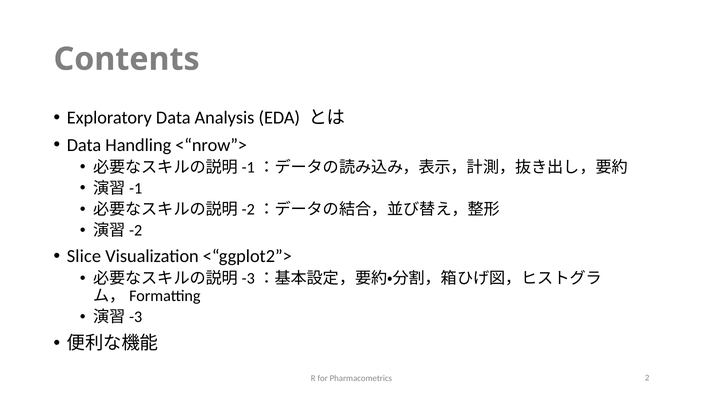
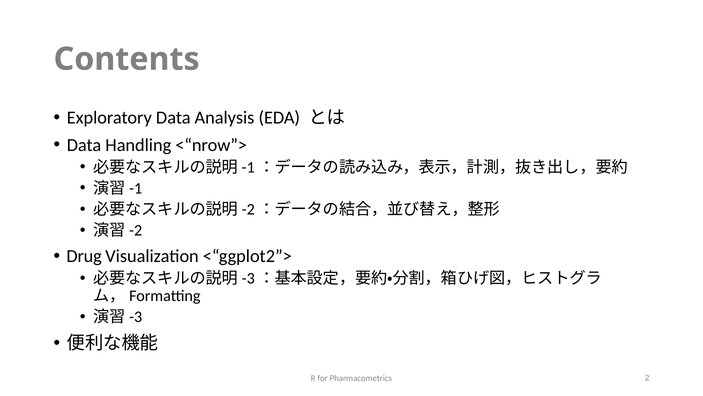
Slice: Slice -> Drug
